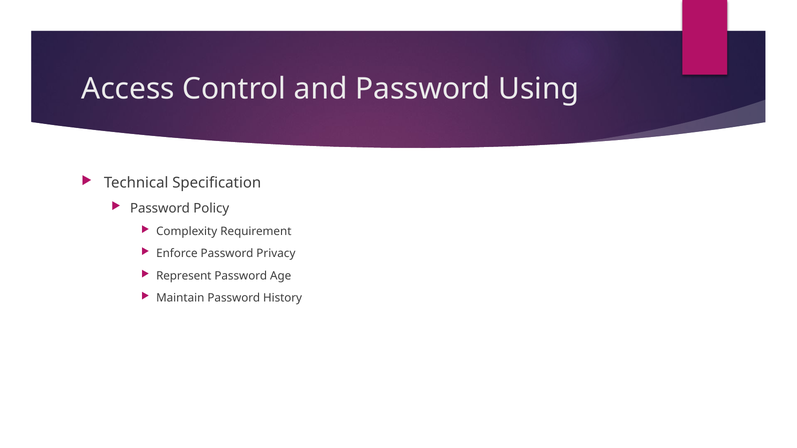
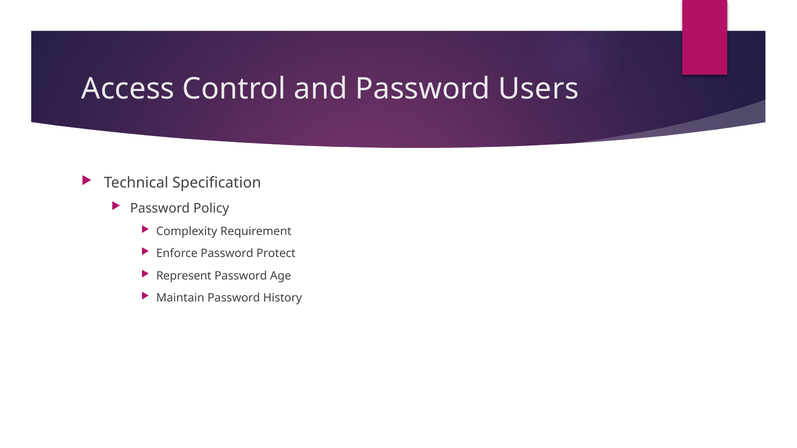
Using: Using -> Users
Privacy: Privacy -> Protect
